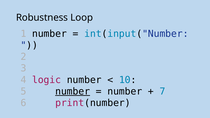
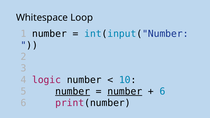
Robustness: Robustness -> Whitespace
number at (125, 91) underline: none -> present
7 at (163, 91): 7 -> 6
